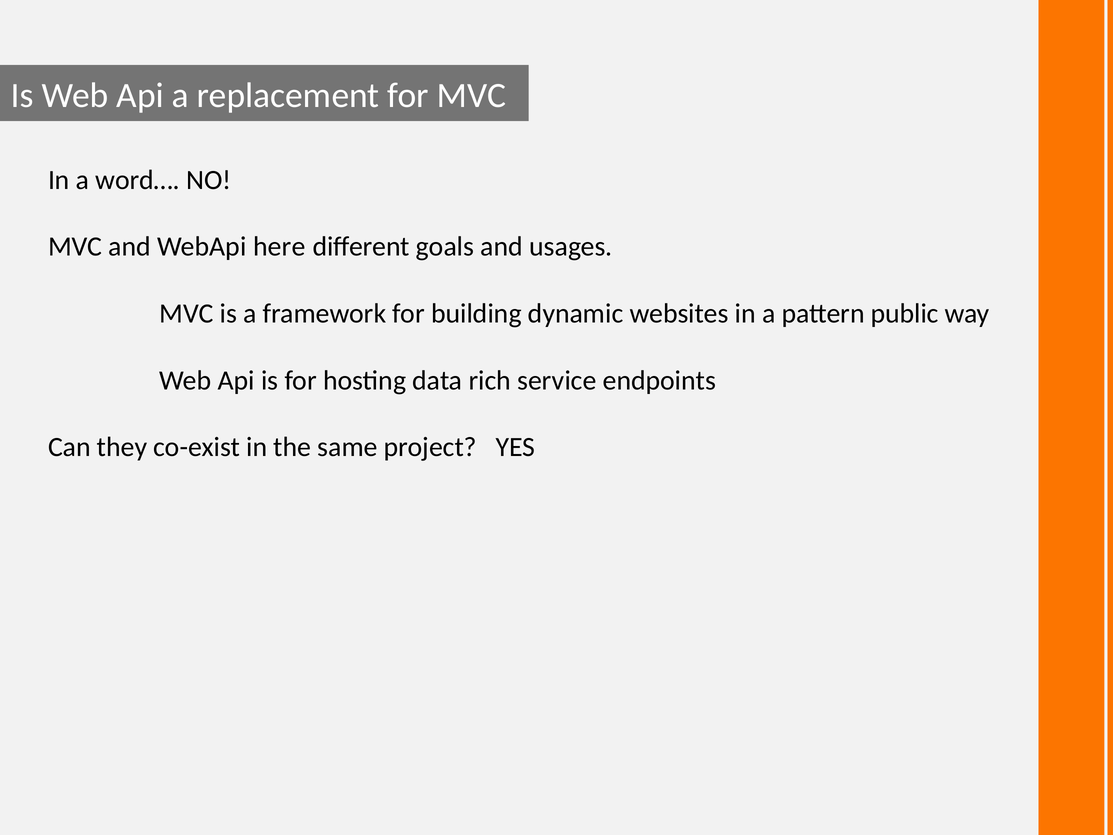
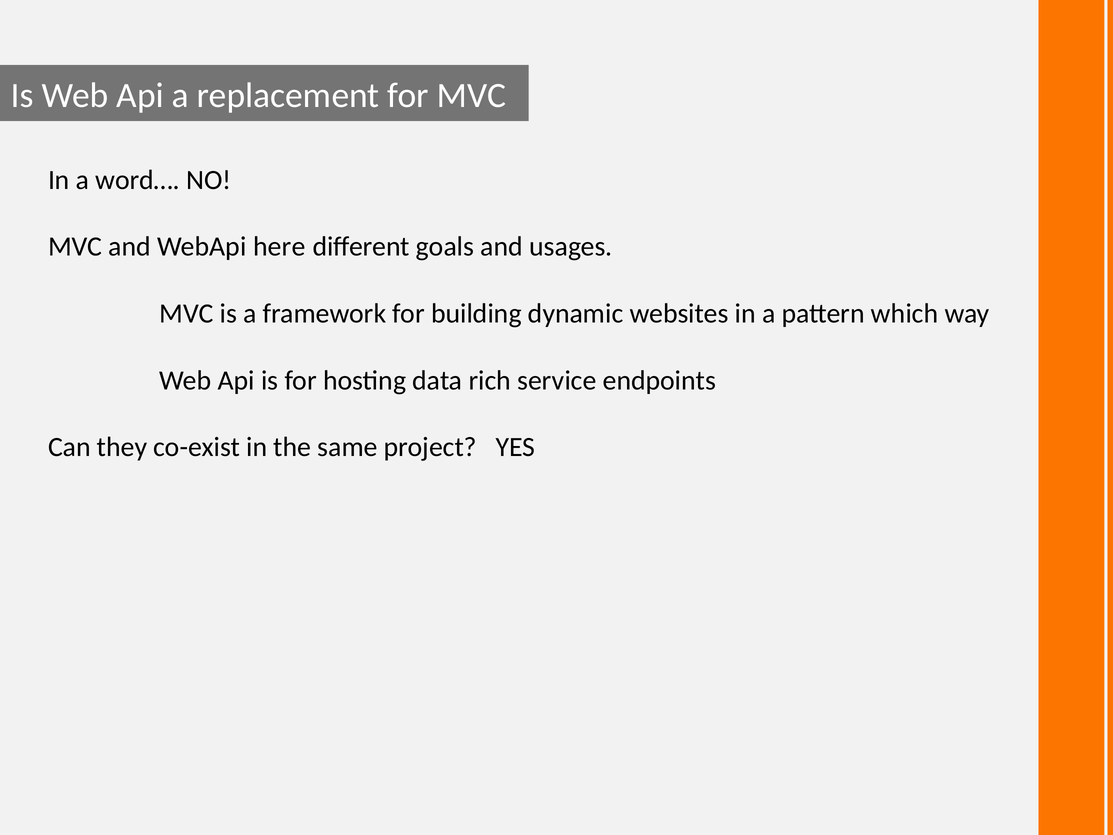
public: public -> which
